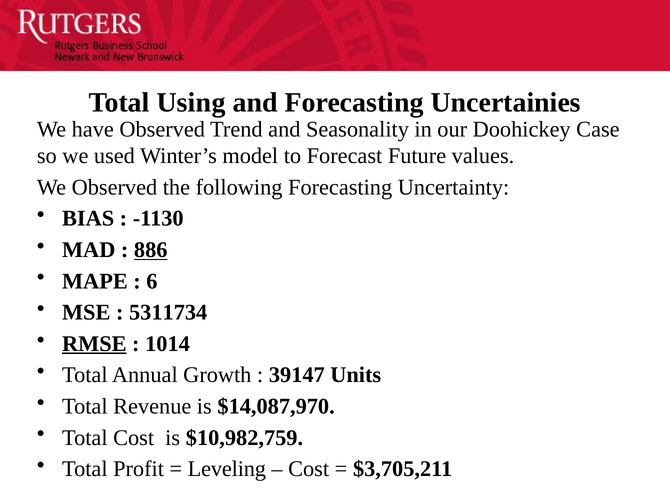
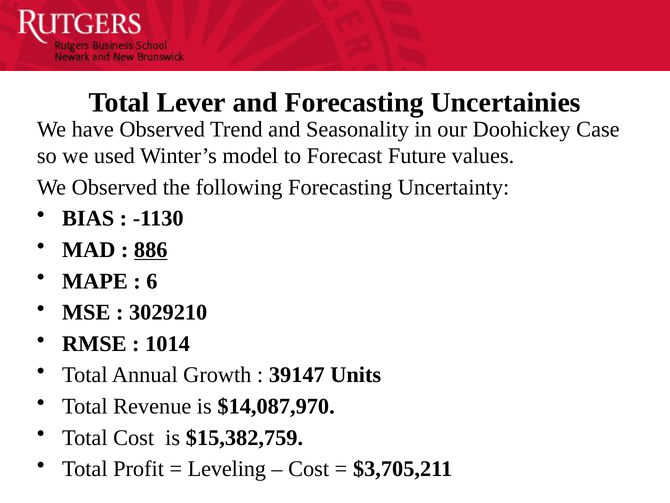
Using: Using -> Lever
5311734: 5311734 -> 3029210
RMSE underline: present -> none
$10,982,759: $10,982,759 -> $15,382,759
